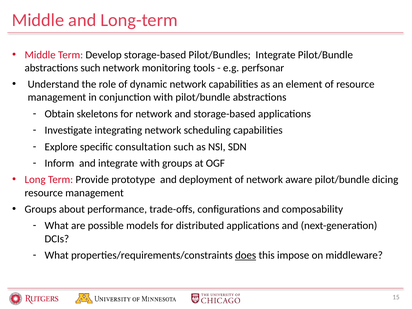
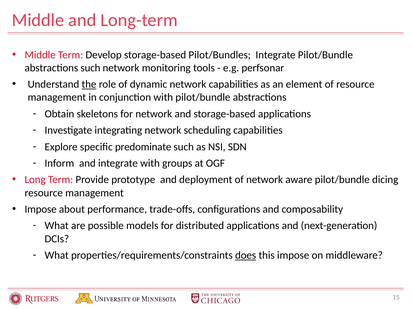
the underline: none -> present
consultation: consultation -> predominate
Groups at (41, 209): Groups -> Impose
